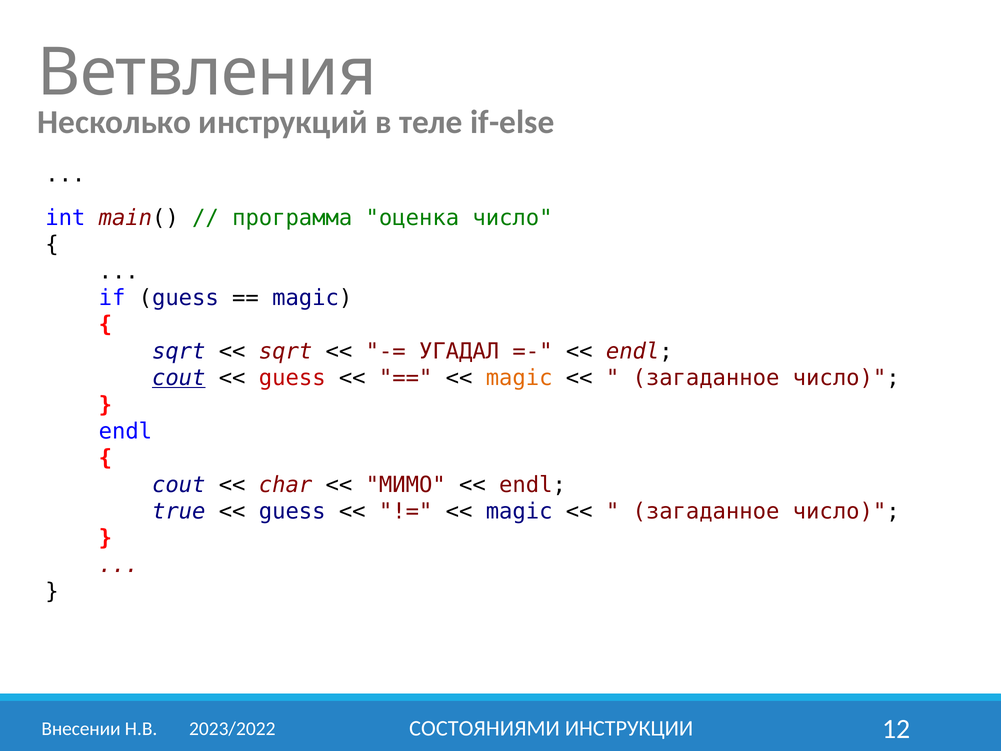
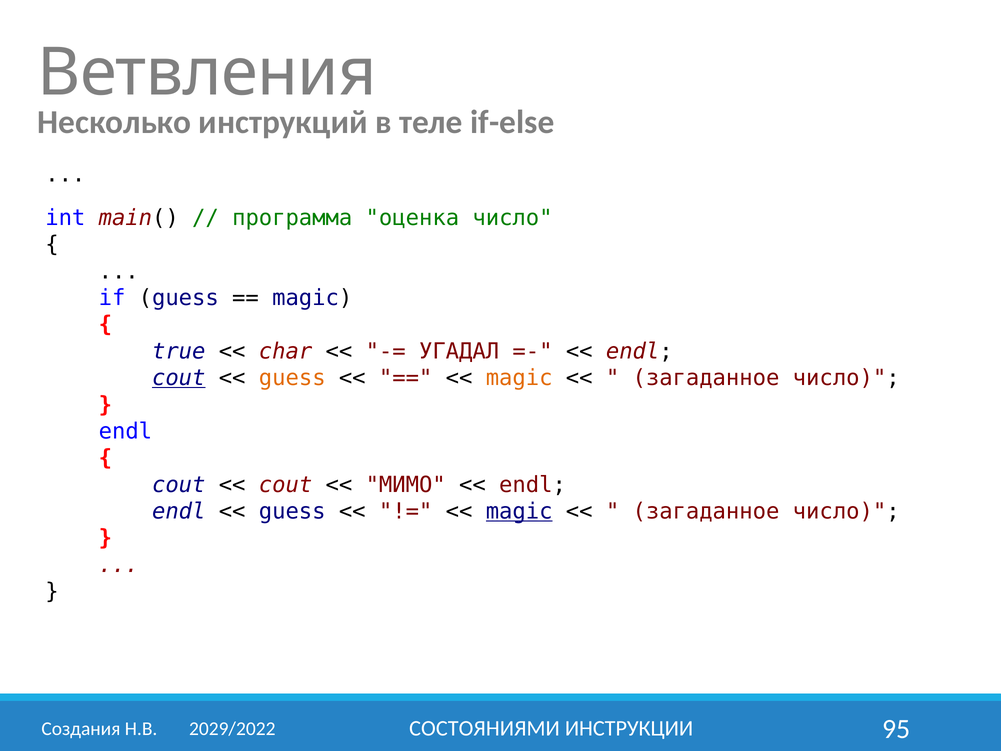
sqrt at (179, 351): sqrt -> true
sqrt at (286, 351): sqrt -> char
guess at (292, 378) colour: red -> orange
char at (286, 485): char -> cout
true at (179, 511): true -> endl
magic at (519, 511) underline: none -> present
12: 12 -> 95
Внесении: Внесении -> Создания
2023/2022: 2023/2022 -> 2029/2022
